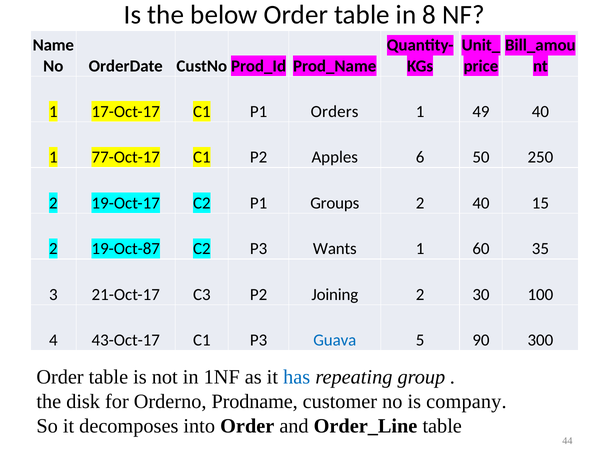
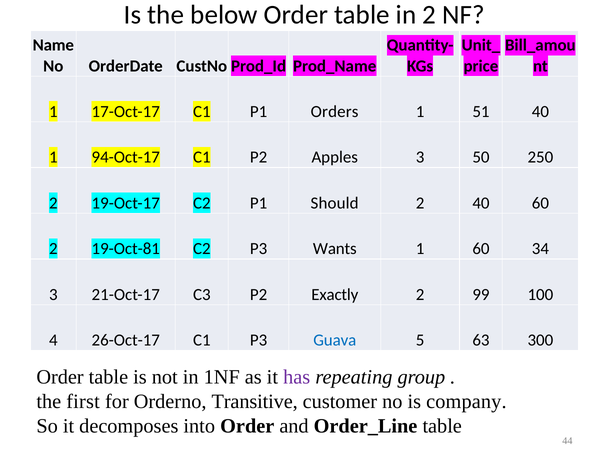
in 8: 8 -> 2
49: 49 -> 51
77-Oct-17: 77-Oct-17 -> 94-Oct-17
Apples 6: 6 -> 3
Groups: Groups -> Should
40 15: 15 -> 60
19-Oct-87: 19-Oct-87 -> 19-Oct-81
35: 35 -> 34
Joining: Joining -> Exactly
30: 30 -> 99
43-Oct-17: 43-Oct-17 -> 26-Oct-17
90: 90 -> 63
has colour: blue -> purple
disk: disk -> first
Prodname: Prodname -> Transitive
